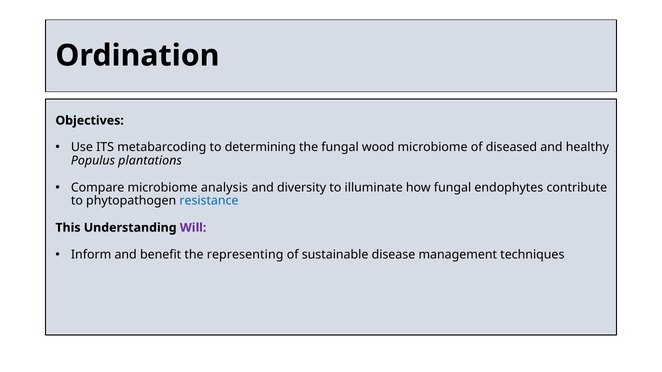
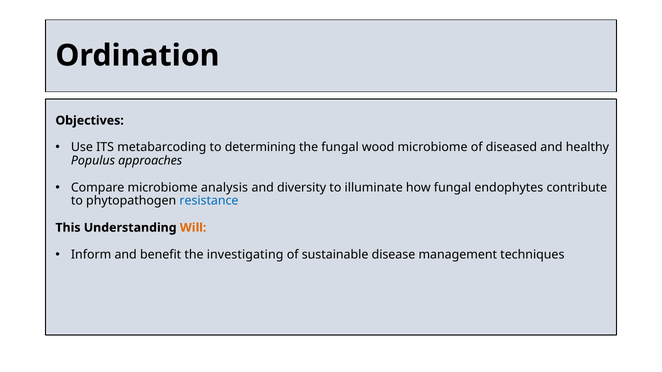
plantations: plantations -> approaches
Will colour: purple -> orange
representing: representing -> investigating
